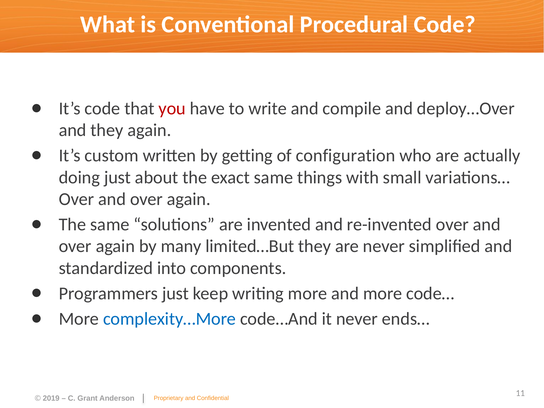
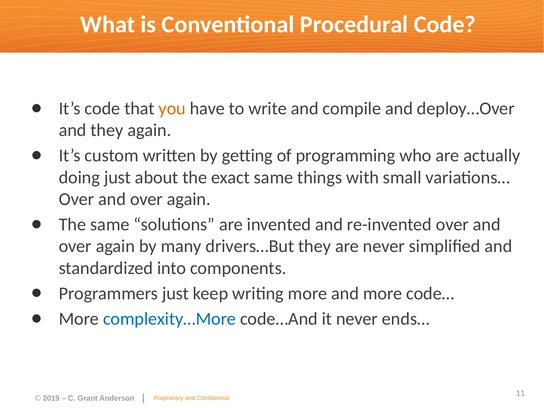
you colour: red -> orange
configuration: configuration -> programming
limited…But: limited…But -> drivers…But
